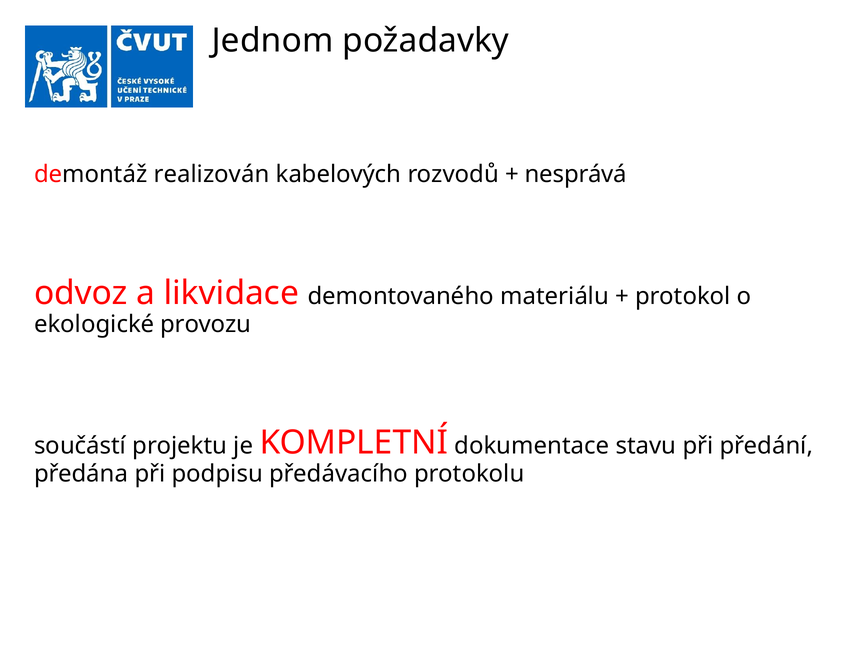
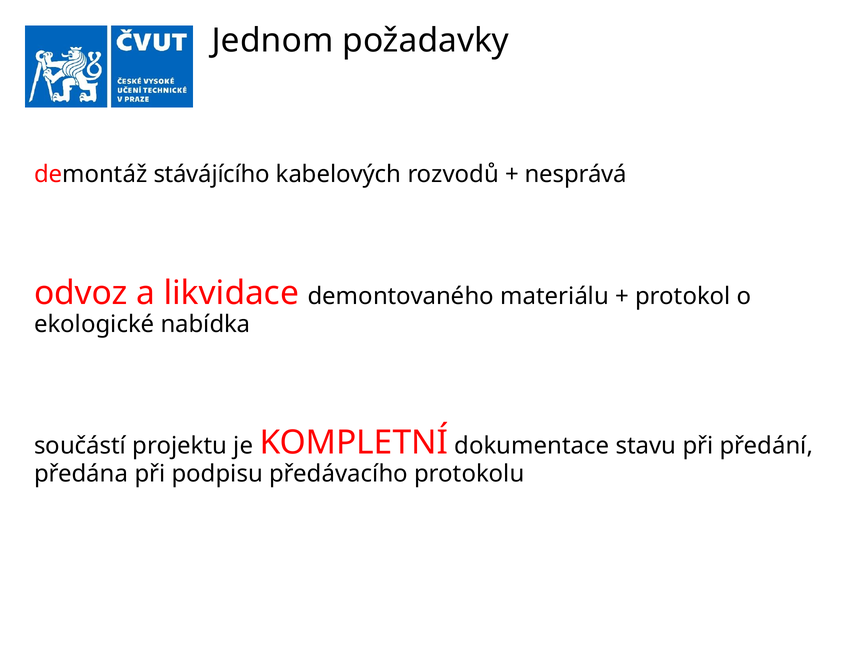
realizován: realizován -> stávájícího
provozu: provozu -> nabídka
